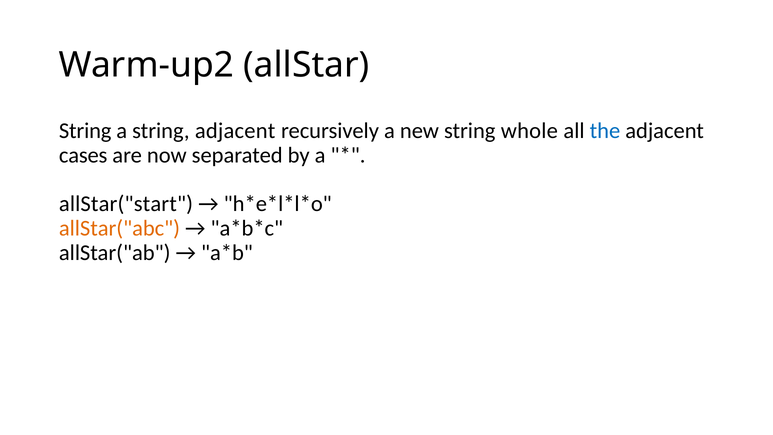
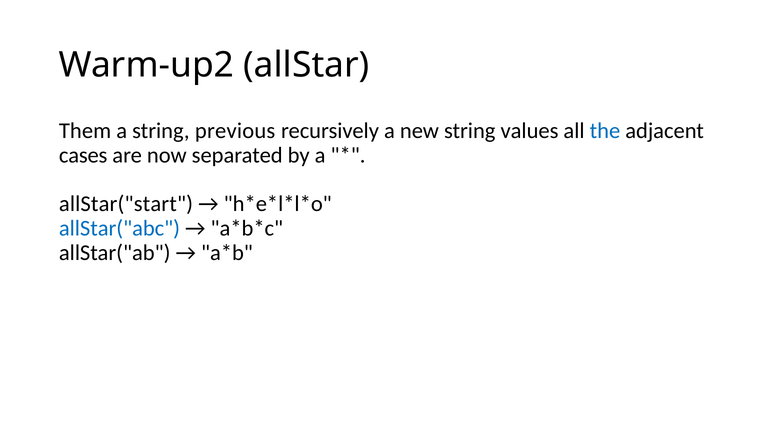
String at (85, 131): String -> Them
string adjacent: adjacent -> previous
whole: whole -> values
allStar("abc colour: orange -> blue
